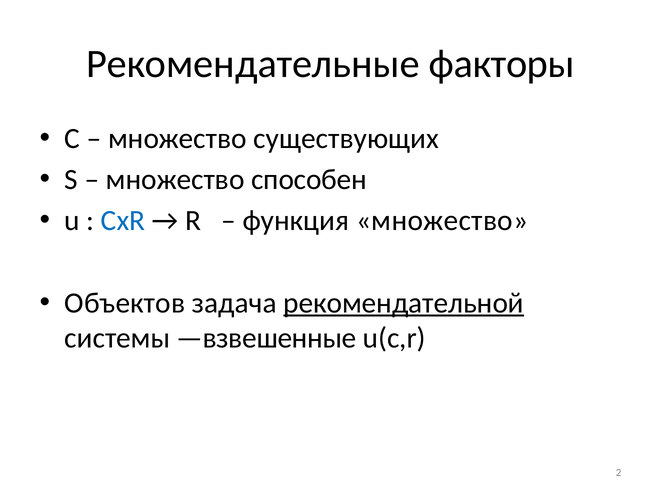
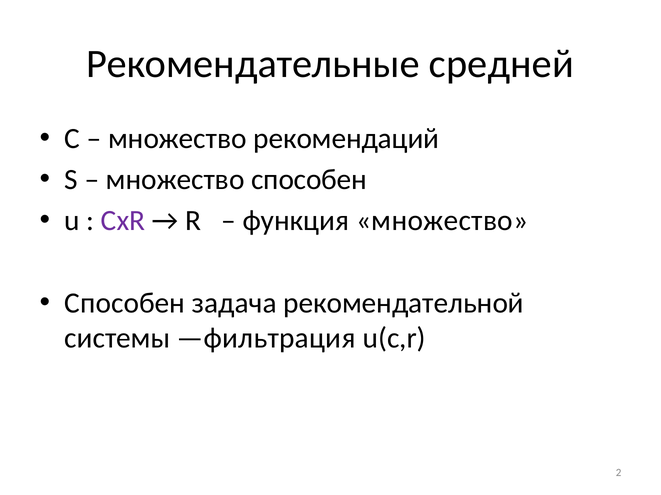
факторы: факторы -> средней
существующих: существующих -> рекомендаций
CxR colour: blue -> purple
Объектов at (125, 303): Объектов -> Способен
рекомендательной underline: present -> none
—взвешенные: —взвешенные -> —фильтрация
